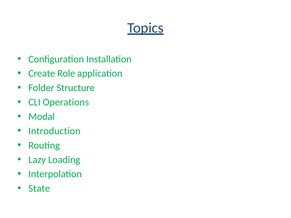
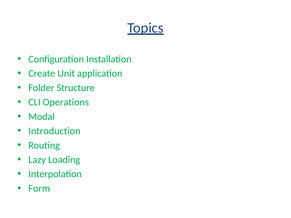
Role: Role -> Unit
State: State -> Form
